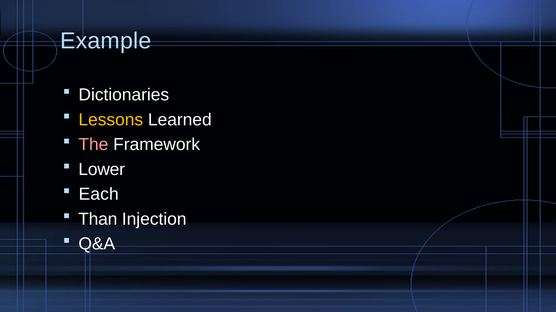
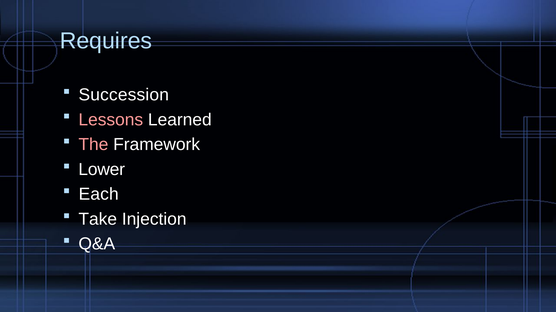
Example: Example -> Requires
Dictionaries: Dictionaries -> Succession
Lessons colour: yellow -> pink
Than: Than -> Take
